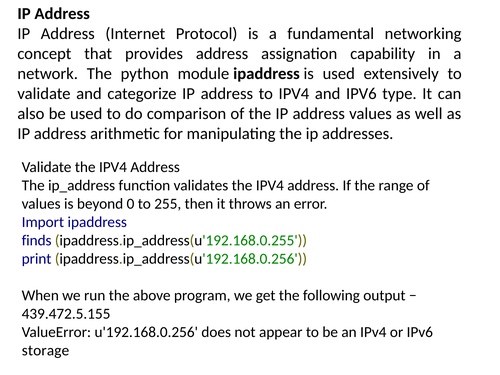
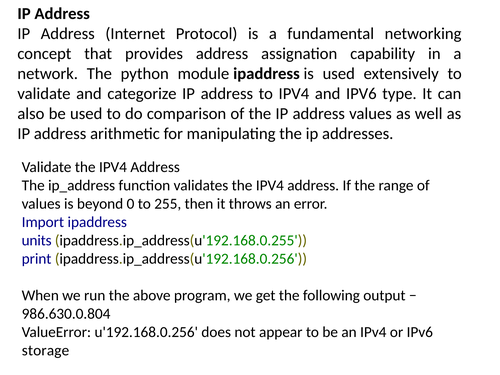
finds: finds -> units
439.472.5.155: 439.472.5.155 -> 986.630.0.804
